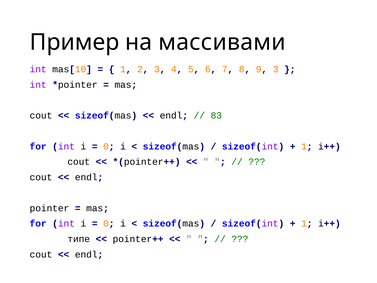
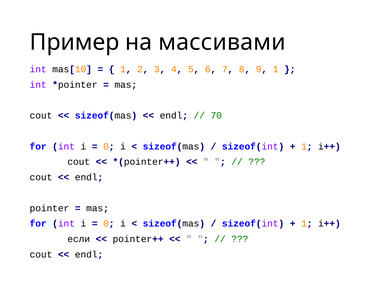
9 3: 3 -> 1
83: 83 -> 70
типе: типе -> если
